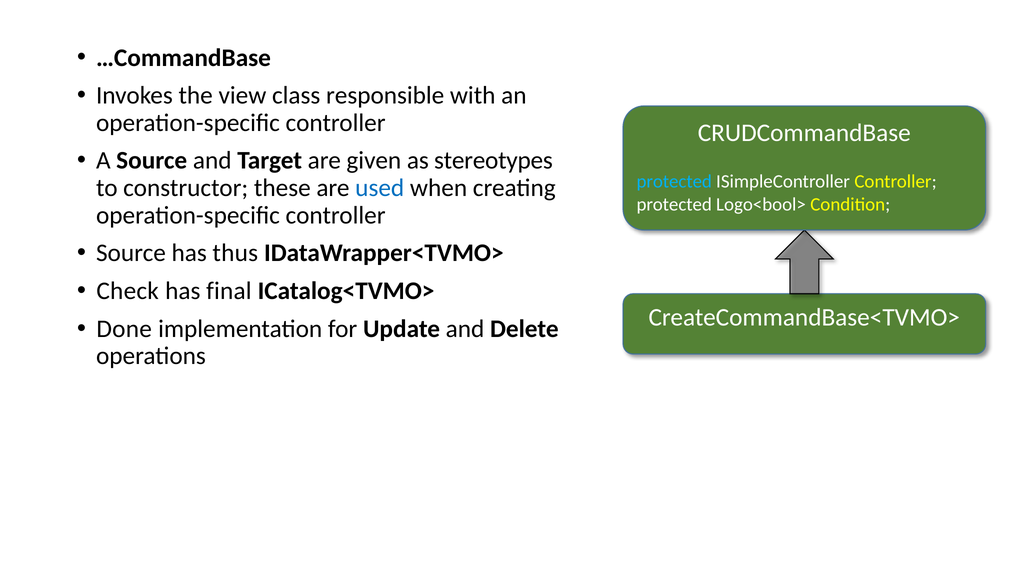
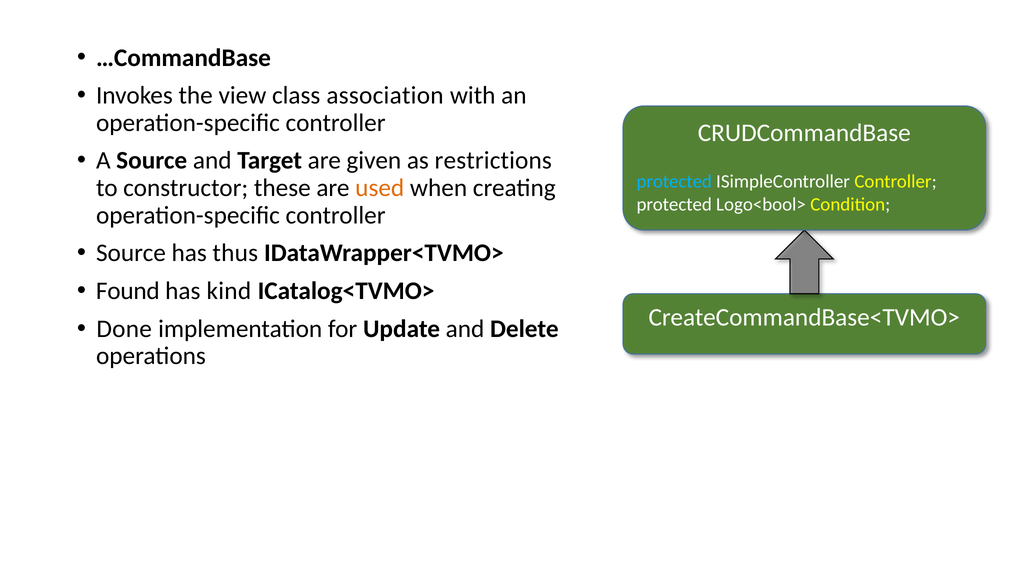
responsible: responsible -> association
stereotypes: stereotypes -> restrictions
used colour: blue -> orange
Check: Check -> Found
final: final -> kind
